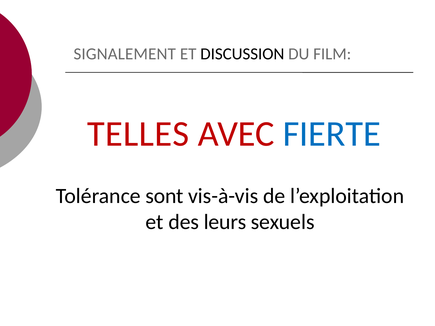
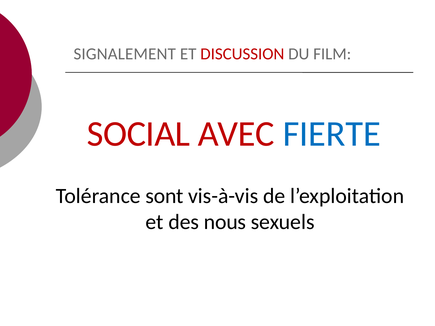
DISCUSSION colour: black -> red
TELLES: TELLES -> SOCIAL
leurs: leurs -> nous
